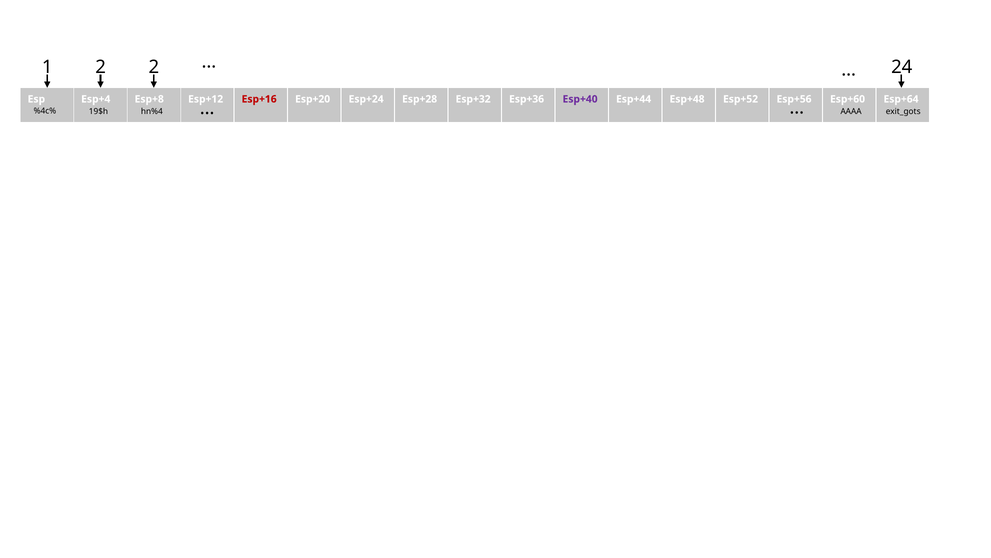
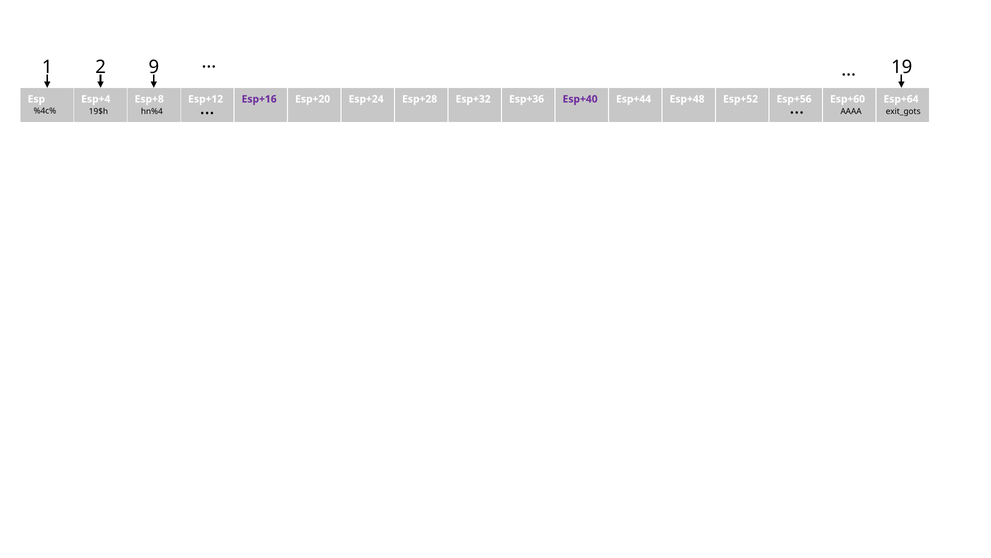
1 2: 2 -> 9
24: 24 -> 19
Esp+16 colour: red -> purple
